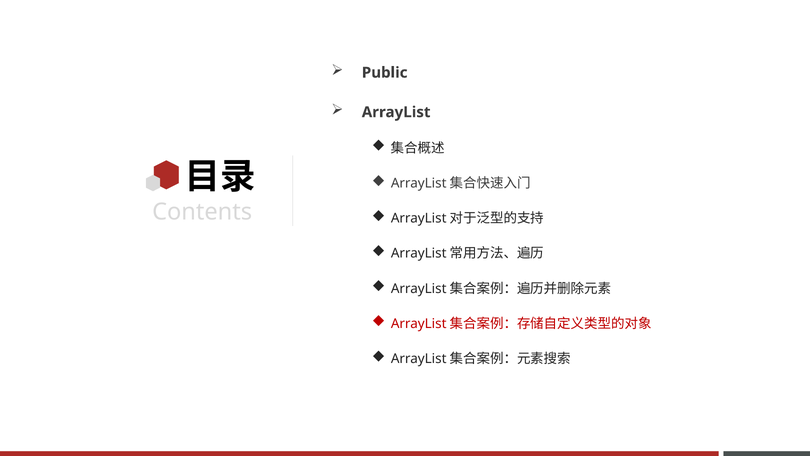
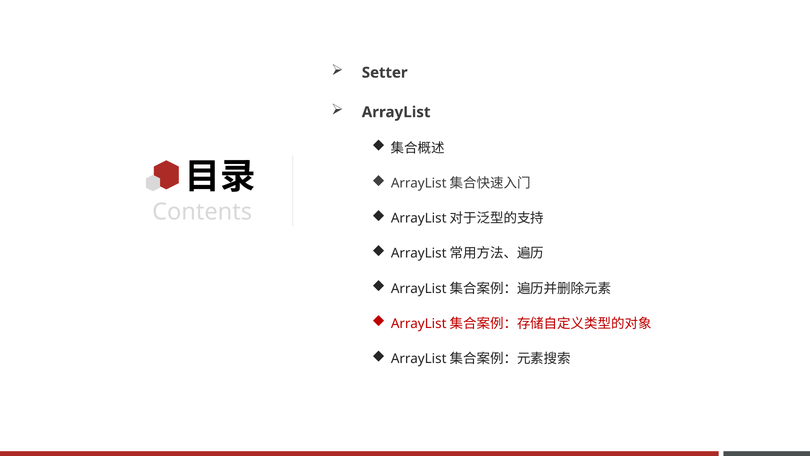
Public: Public -> Setter
